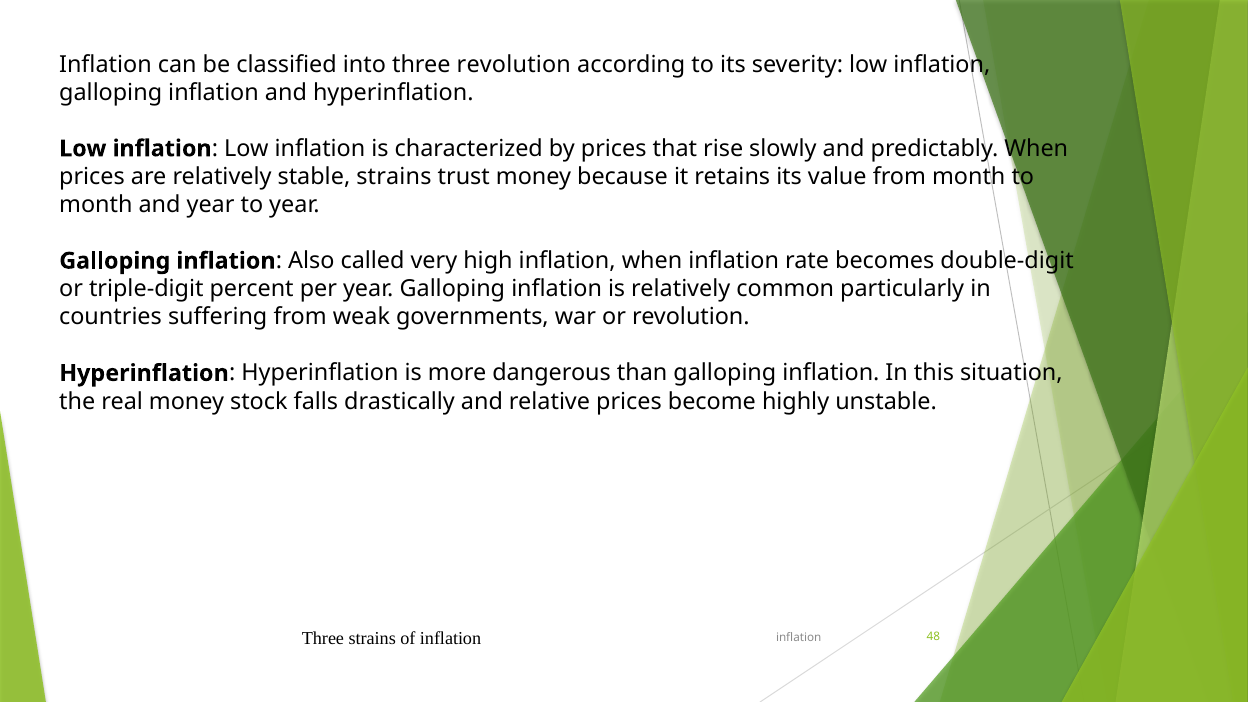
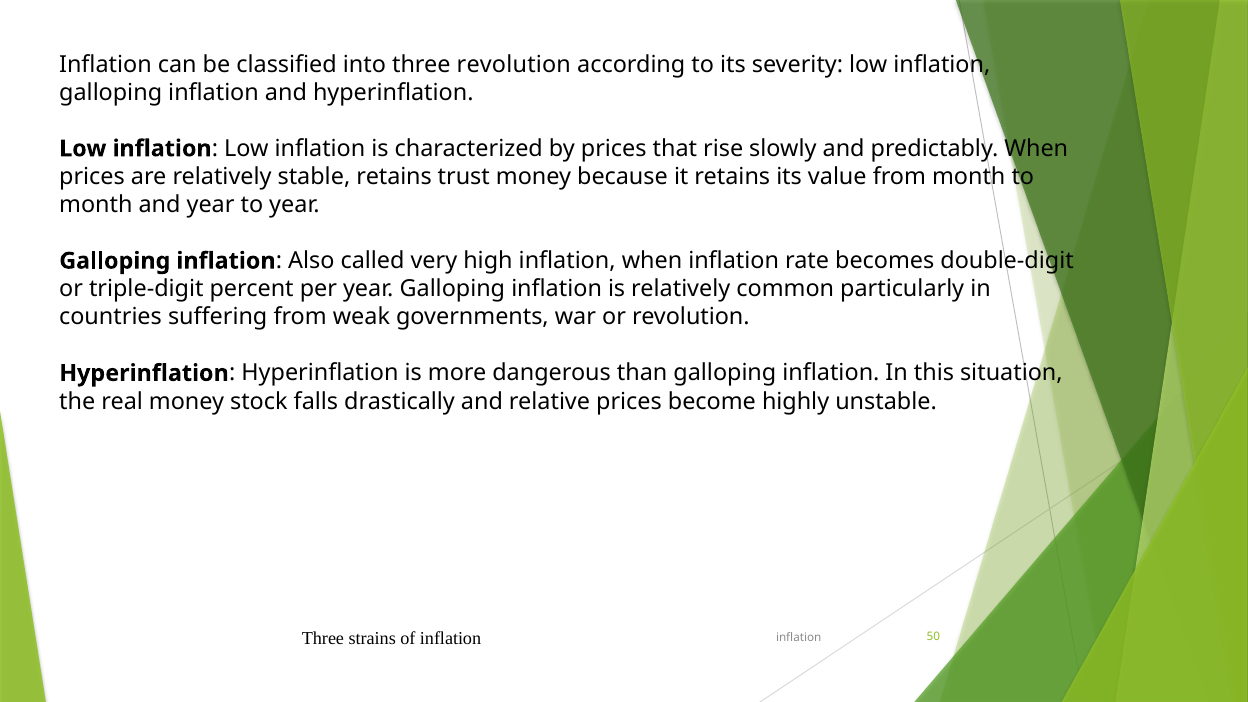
stable strains: strains -> retains
48: 48 -> 50
